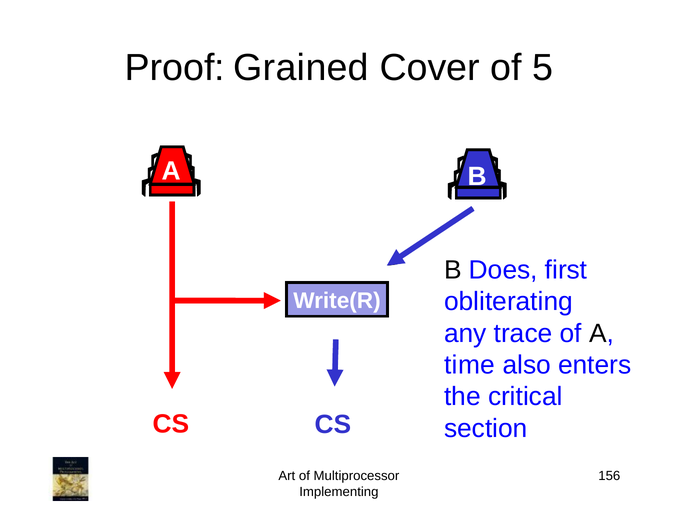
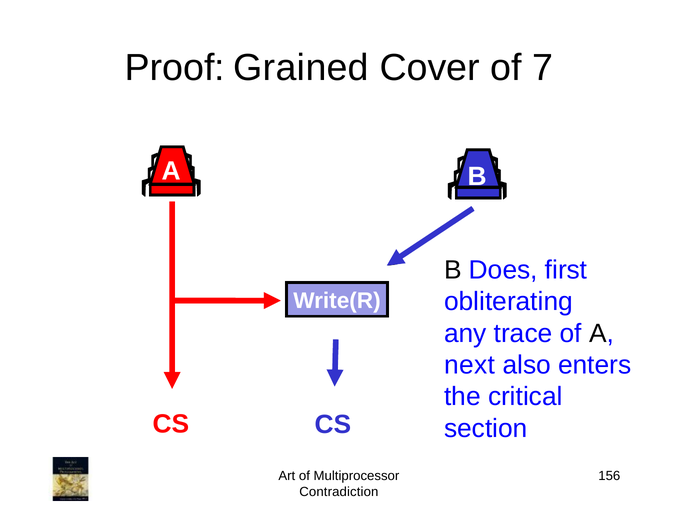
5: 5 -> 7
time: time -> next
Implementing: Implementing -> Contradiction
